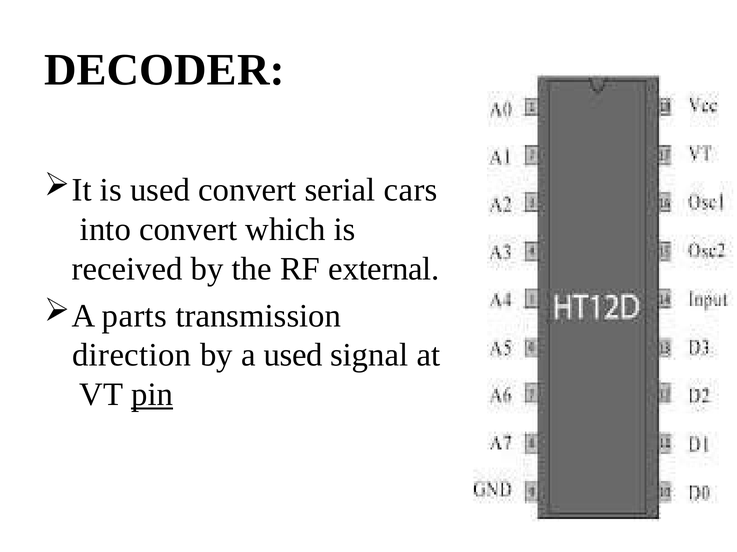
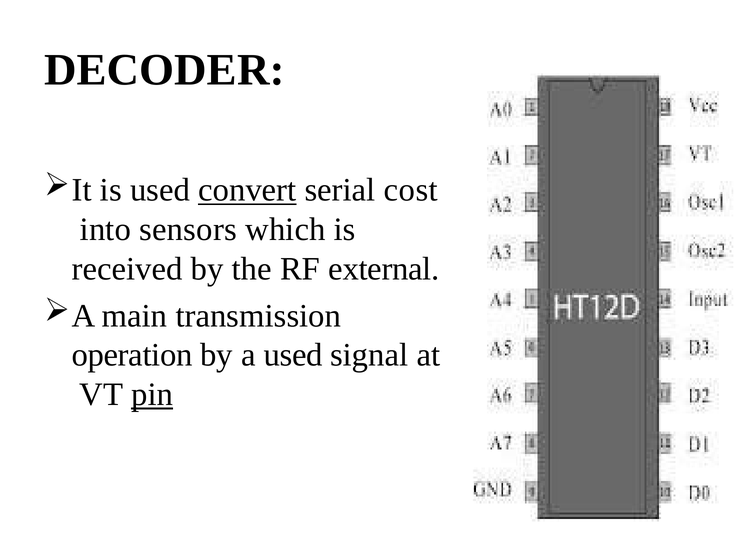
convert at (247, 190) underline: none -> present
cars: cars -> cost
into convert: convert -> sensors
parts: parts -> main
direction: direction -> operation
